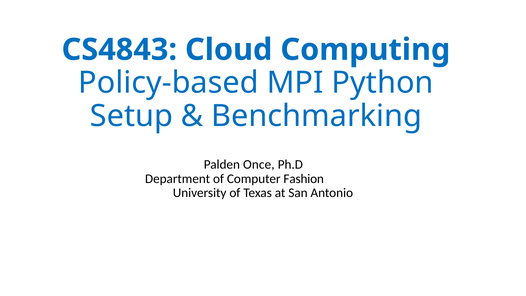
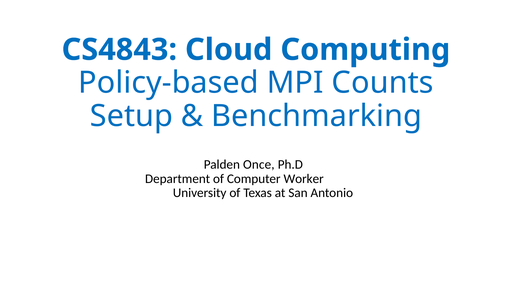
Python: Python -> Counts
Fashion: Fashion -> Worker
